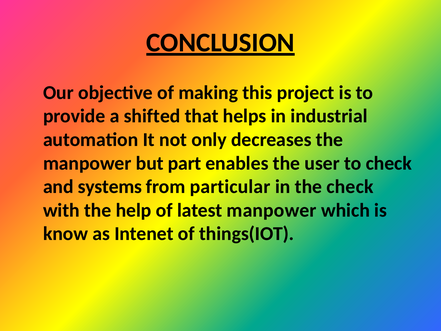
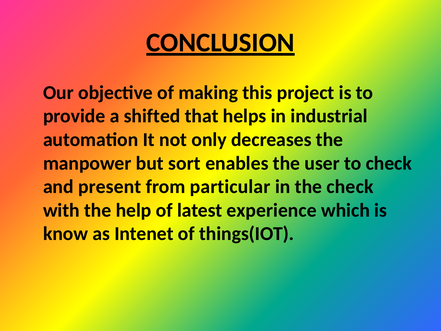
part: part -> sort
systems: systems -> present
latest manpower: manpower -> experience
